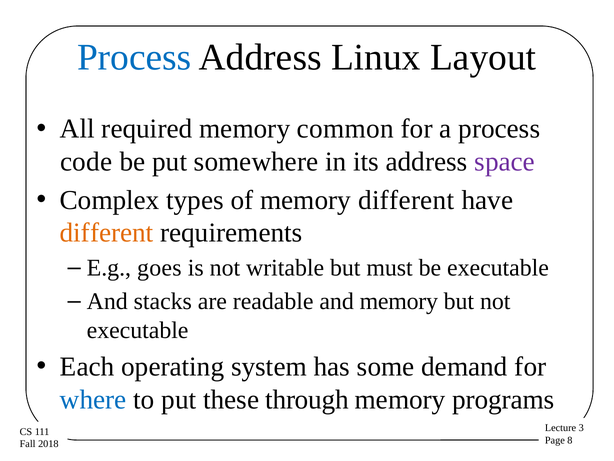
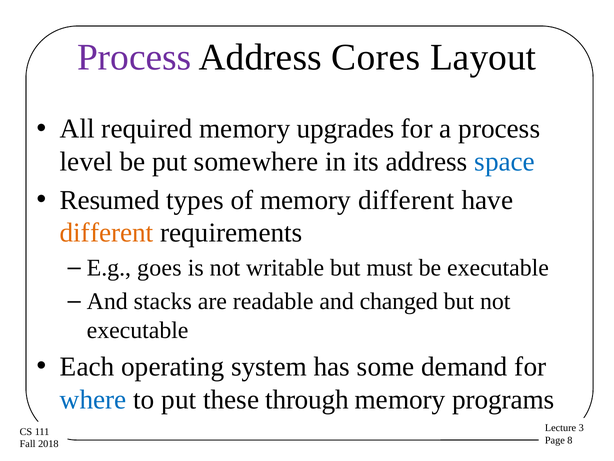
Process at (134, 57) colour: blue -> purple
Linux: Linux -> Cores
common: common -> upgrades
code: code -> level
space colour: purple -> blue
Complex: Complex -> Resumed
and memory: memory -> changed
